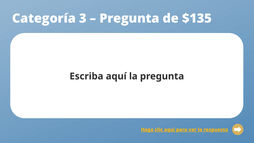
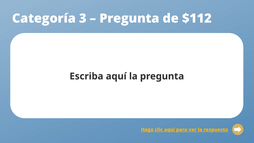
$135: $135 -> $112
